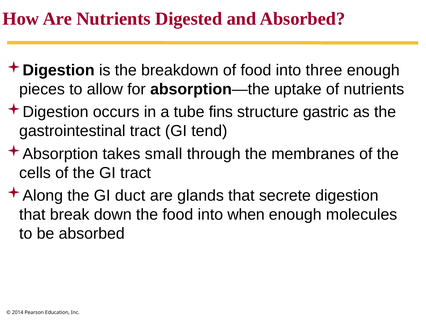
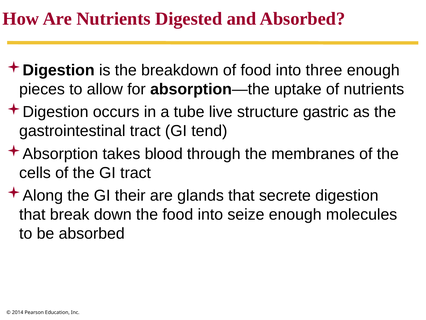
fins: fins -> live
small: small -> blood
duct: duct -> their
when: when -> seize
